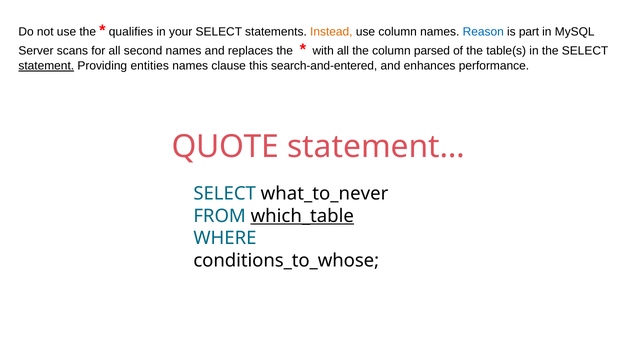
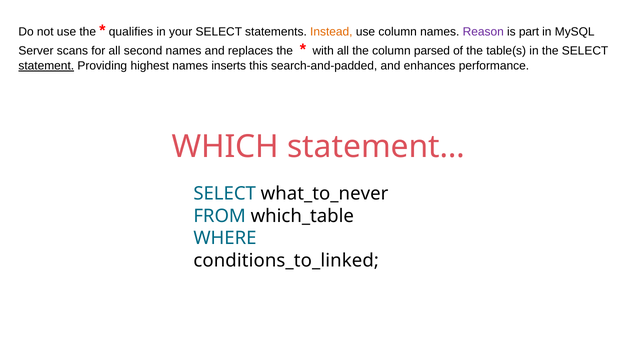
Reason colour: blue -> purple
entities: entities -> highest
clause: clause -> inserts
search-and-entered: search-and-entered -> search-and-padded
QUOTE: QUOTE -> WHICH
which_table underline: present -> none
conditions_to_whose: conditions_to_whose -> conditions_to_linked
